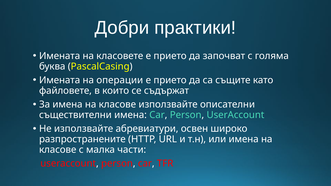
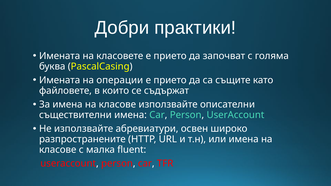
части: части -> fluent
